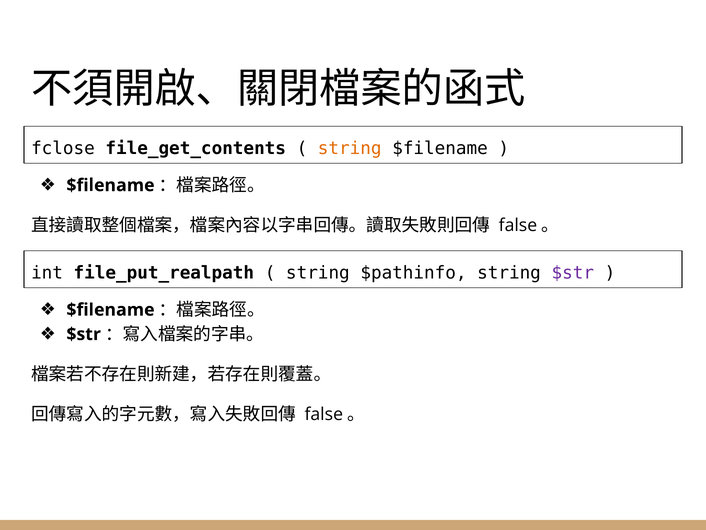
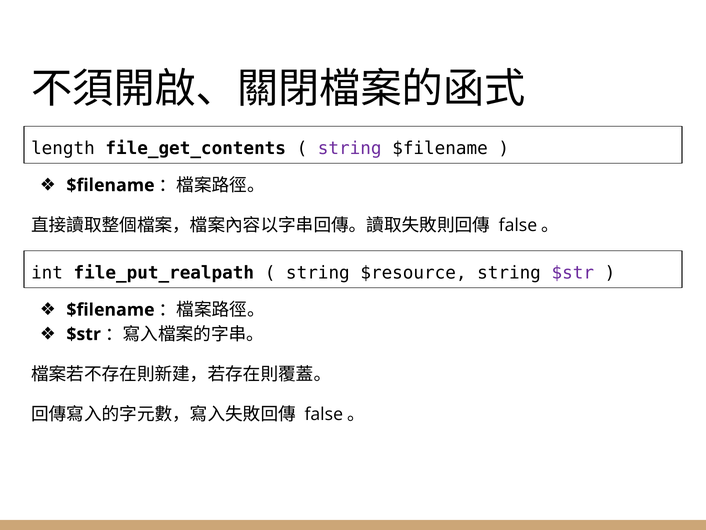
fclose: fclose -> length
string at (350, 148) colour: orange -> purple
$pathinfo: $pathinfo -> $resource
